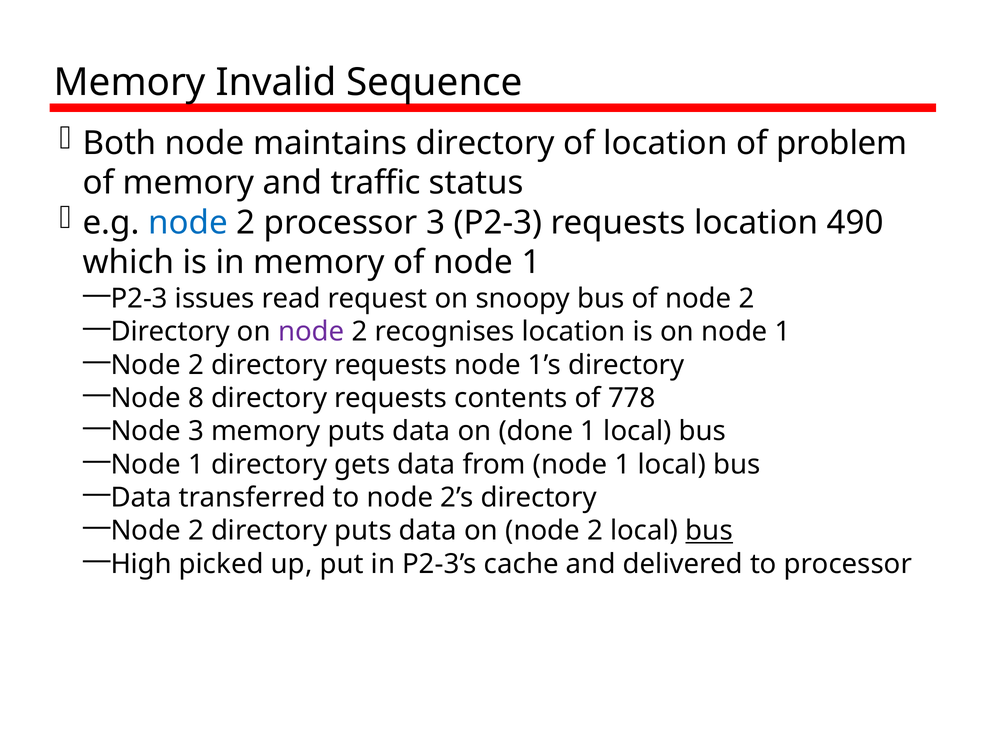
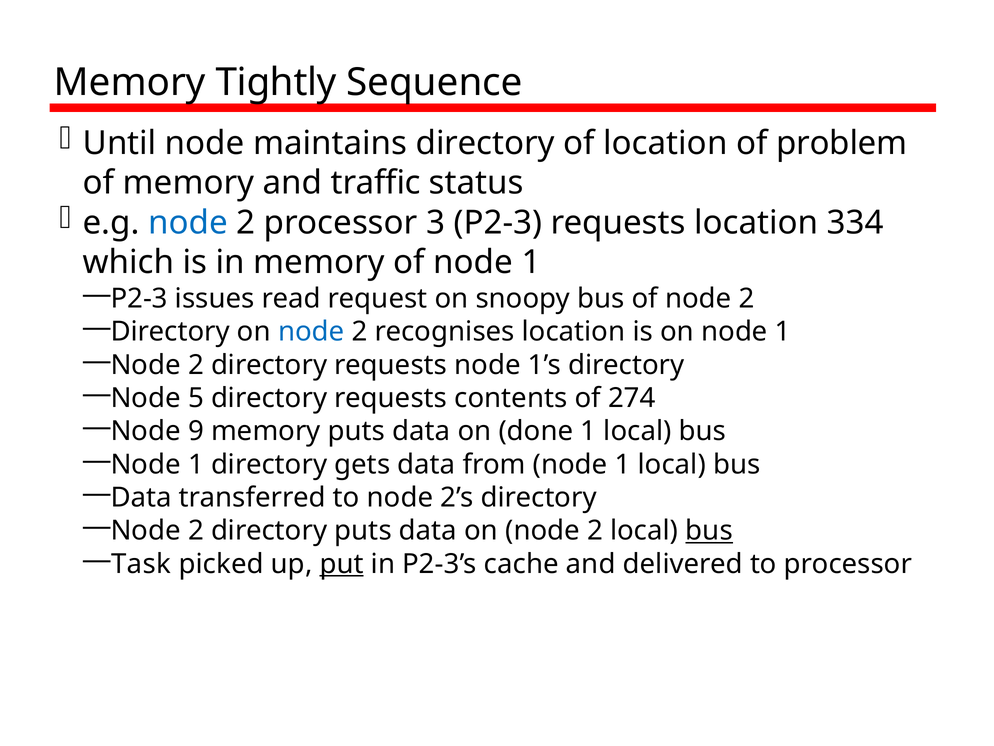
Invalid: Invalid -> Tightly
Both: Both -> Until
490: 490 -> 334
node at (311, 332) colour: purple -> blue
8: 8 -> 5
778: 778 -> 274
Node 3: 3 -> 9
High: High -> Task
put underline: none -> present
